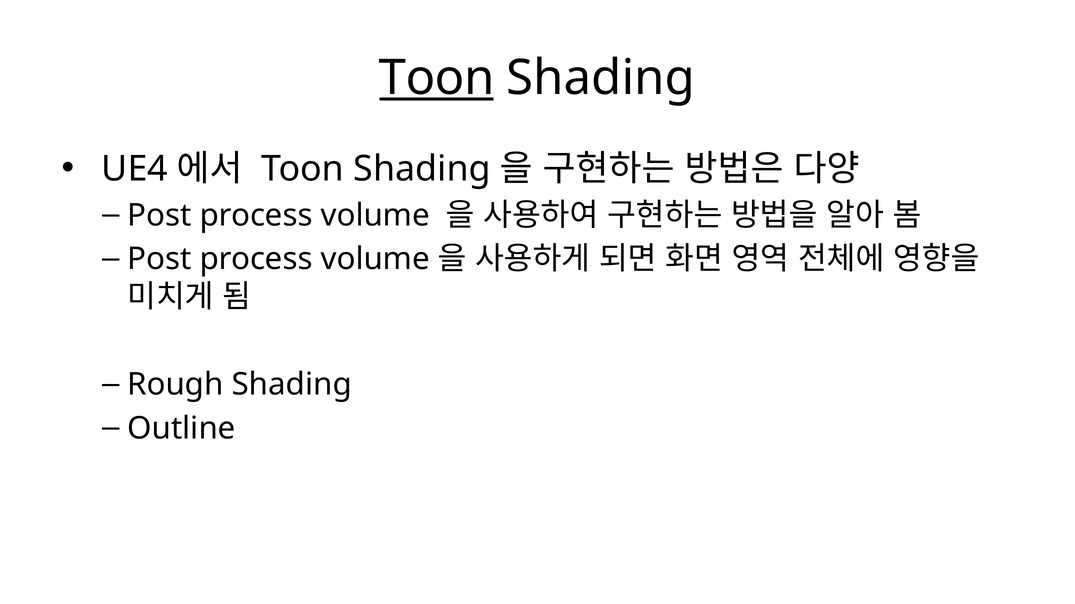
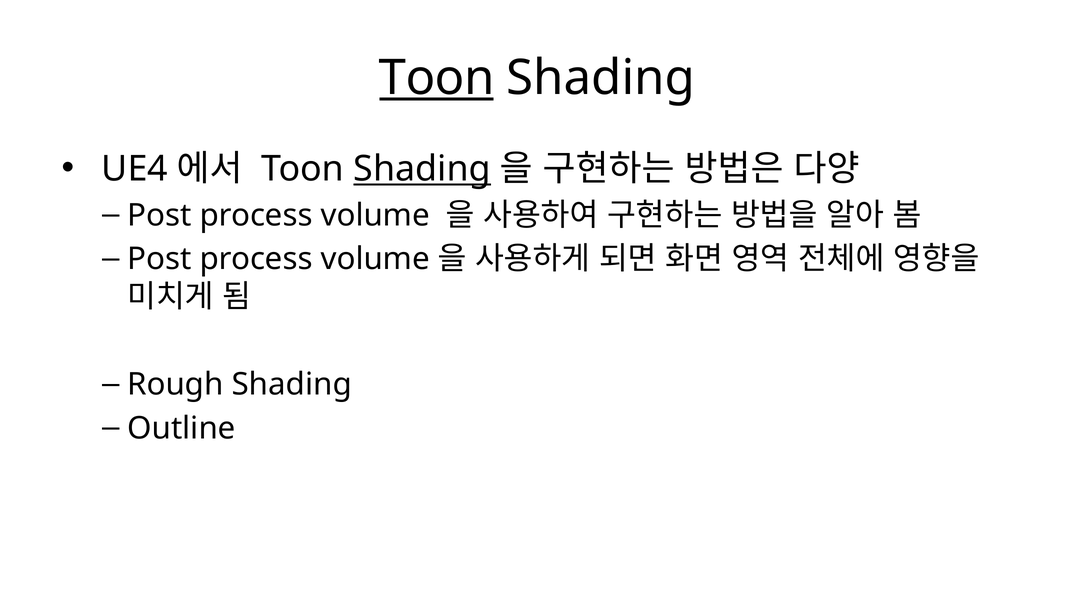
Shading at (422, 169) underline: none -> present
